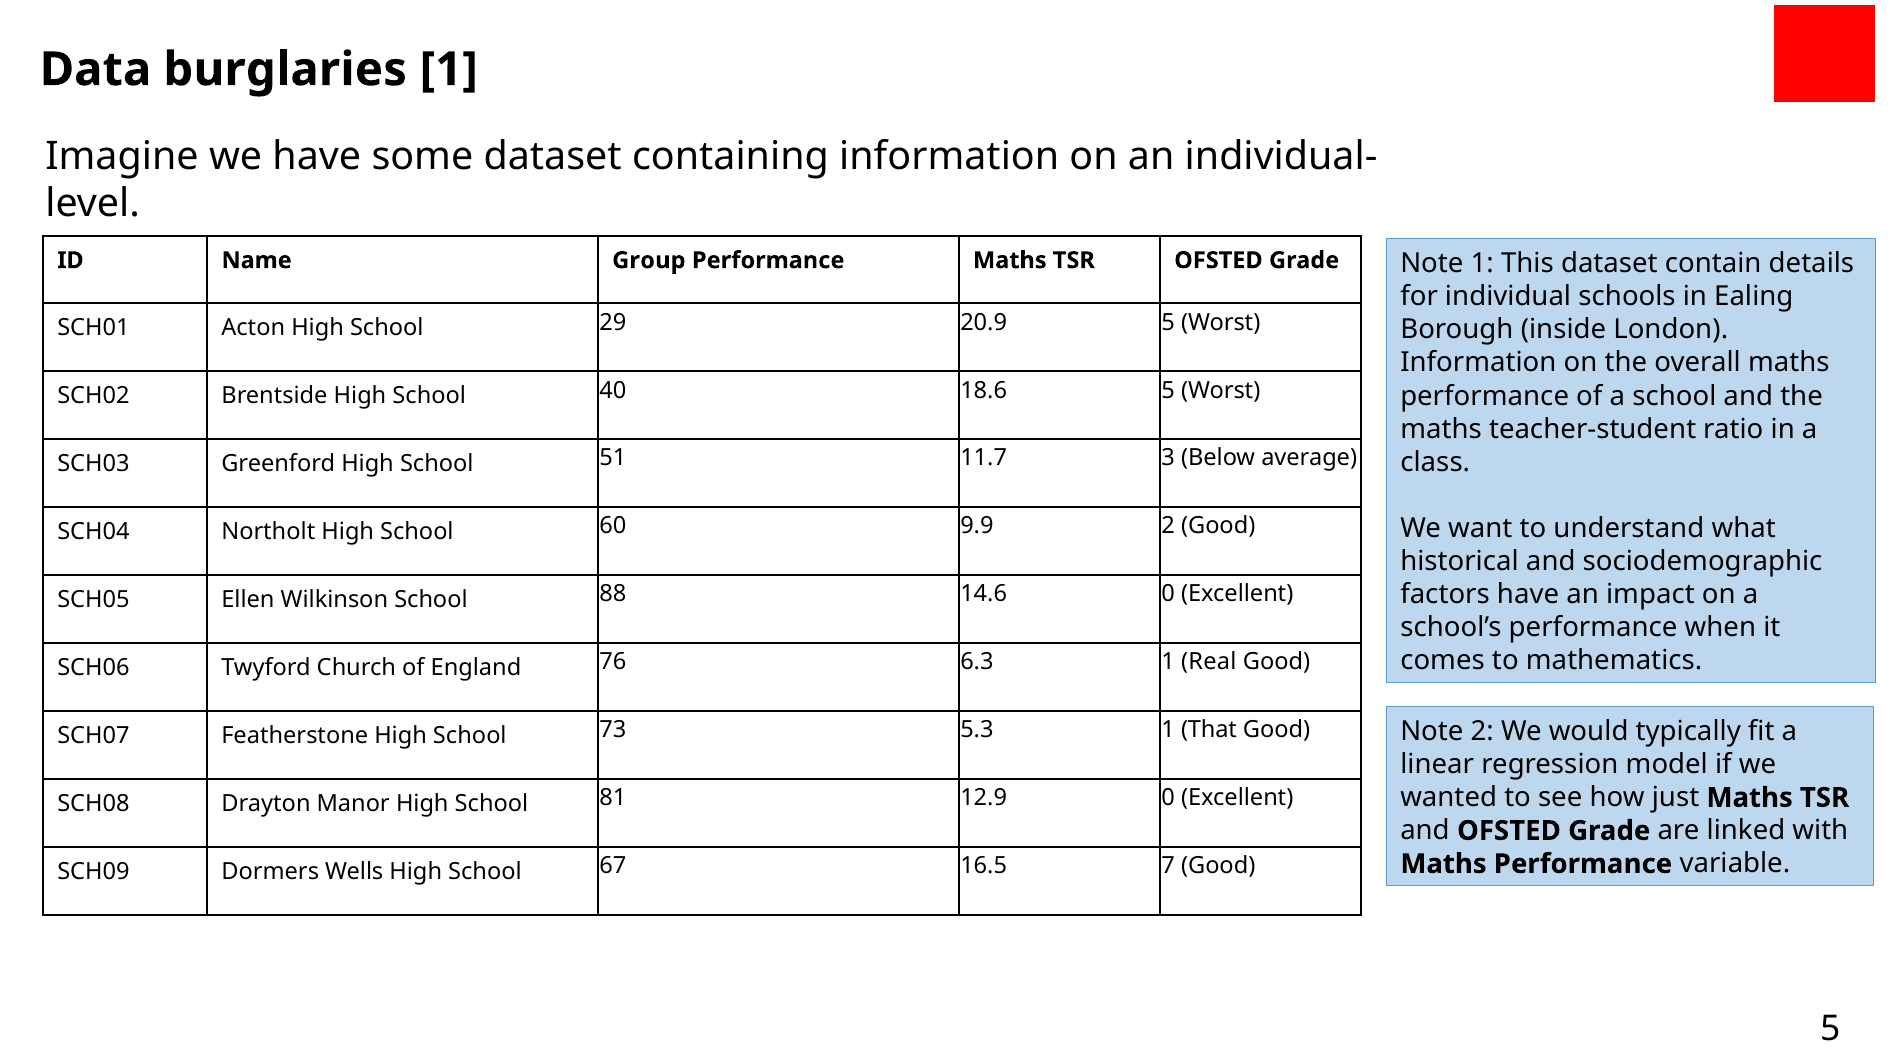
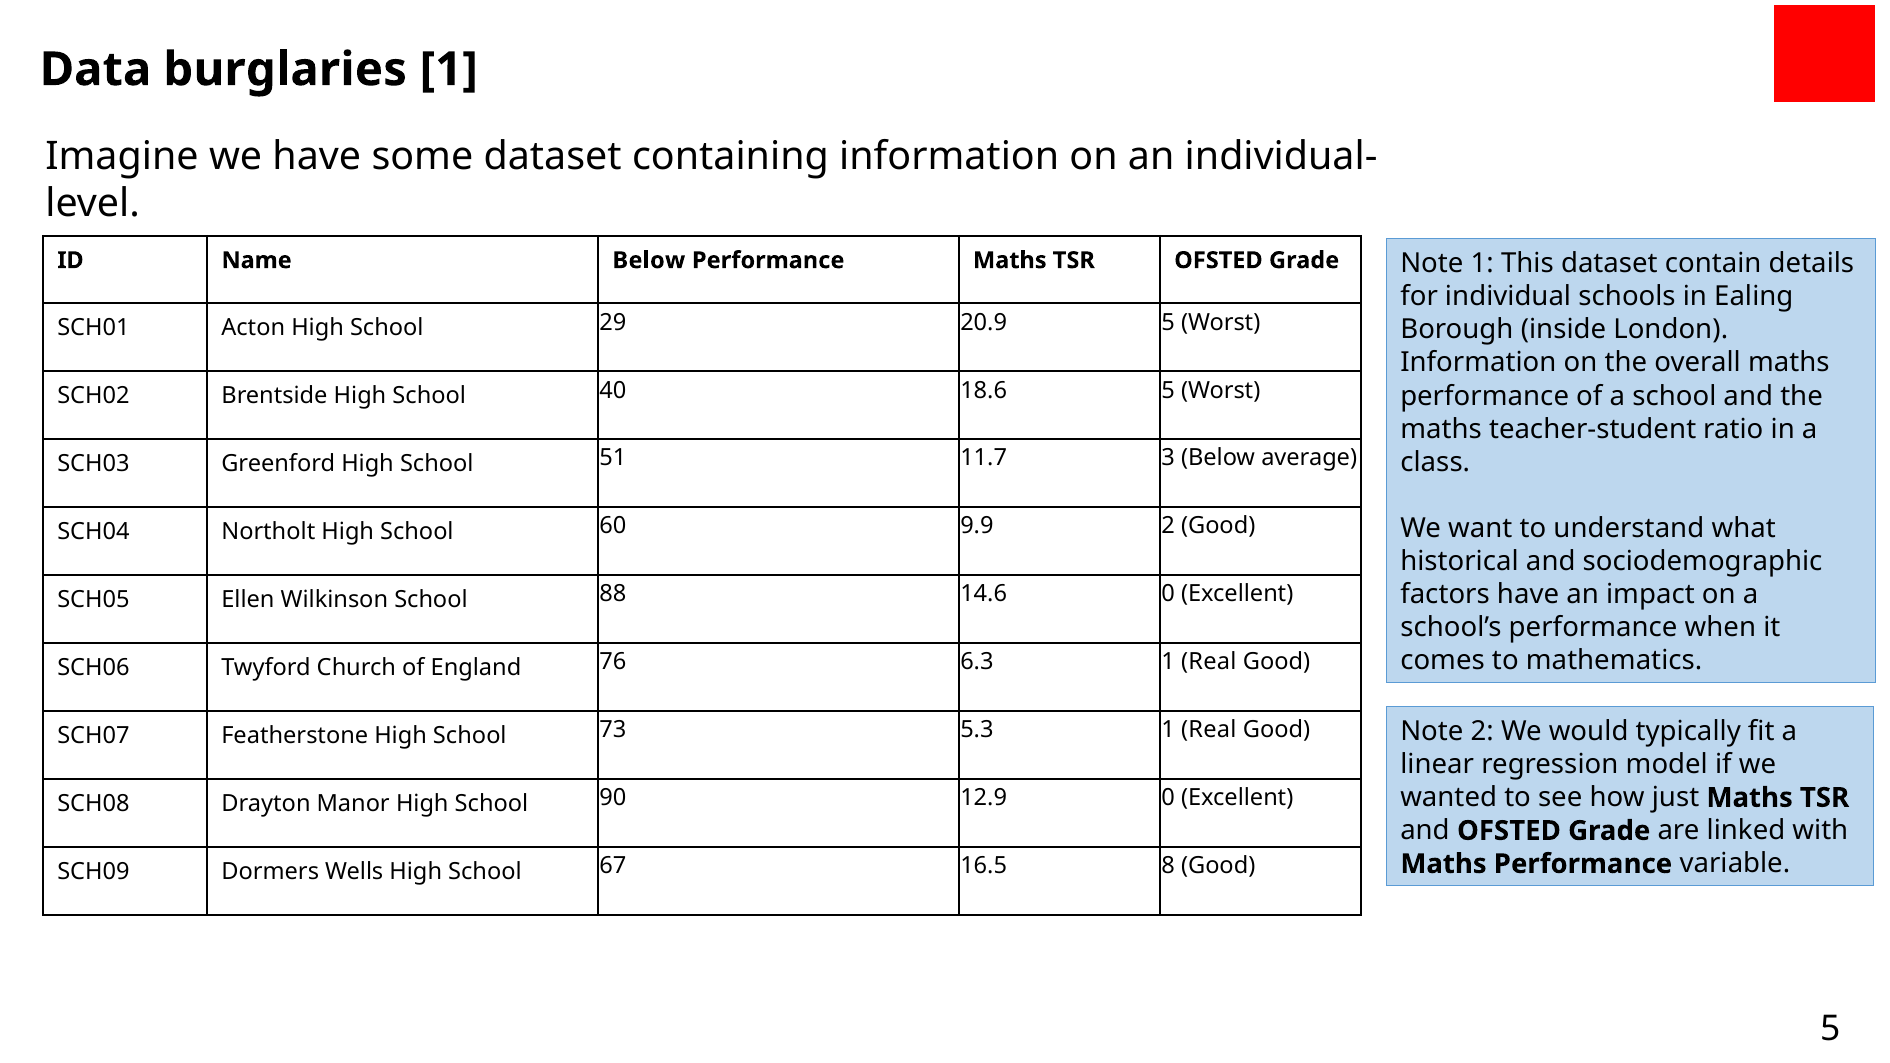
Name Group: Group -> Below
5.3 1 That: That -> Real
81: 81 -> 90
7: 7 -> 8
